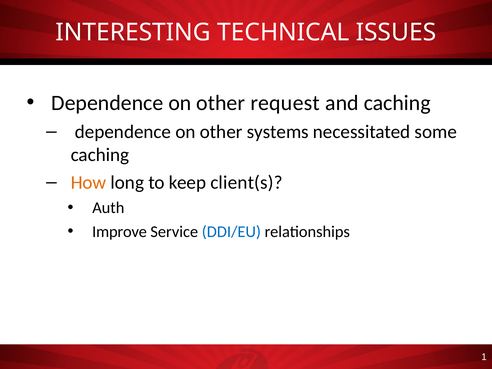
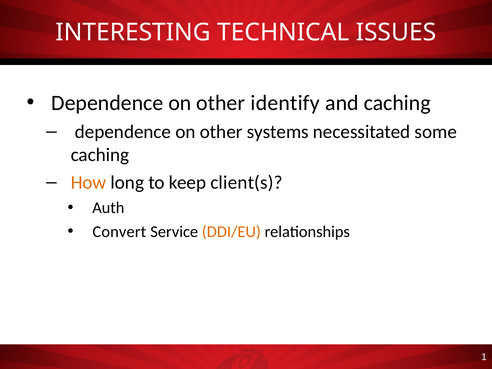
request: request -> identify
Improve: Improve -> Convert
DDI/EU colour: blue -> orange
